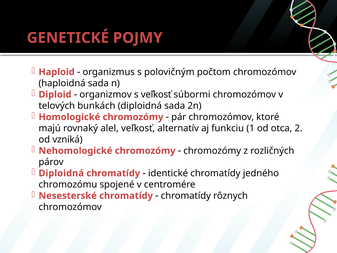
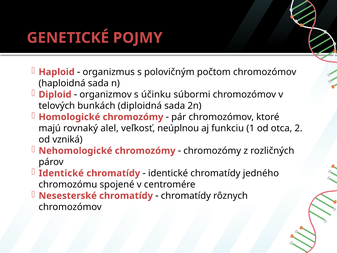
s veľkosť: veľkosť -> účinku
alternatív: alternatív -> neúplnou
Diploidná at (61, 173): Diploidná -> Identické
